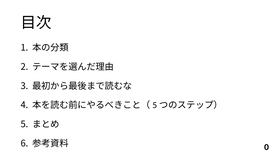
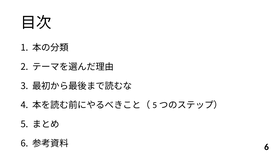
0 at (267, 147): 0 -> 6
